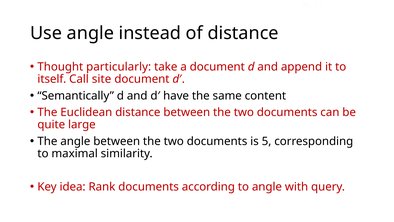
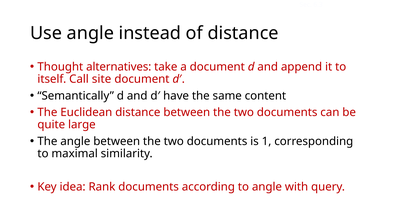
particularly: particularly -> alternatives
5: 5 -> 1
